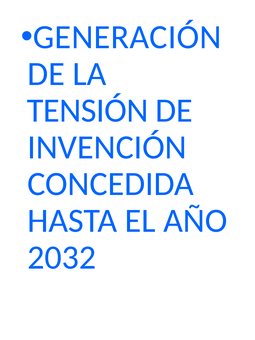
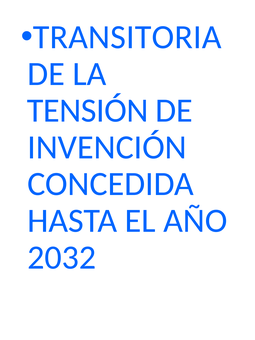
GENERACIÓN: GENERACIÓN -> TRANSITORIA
